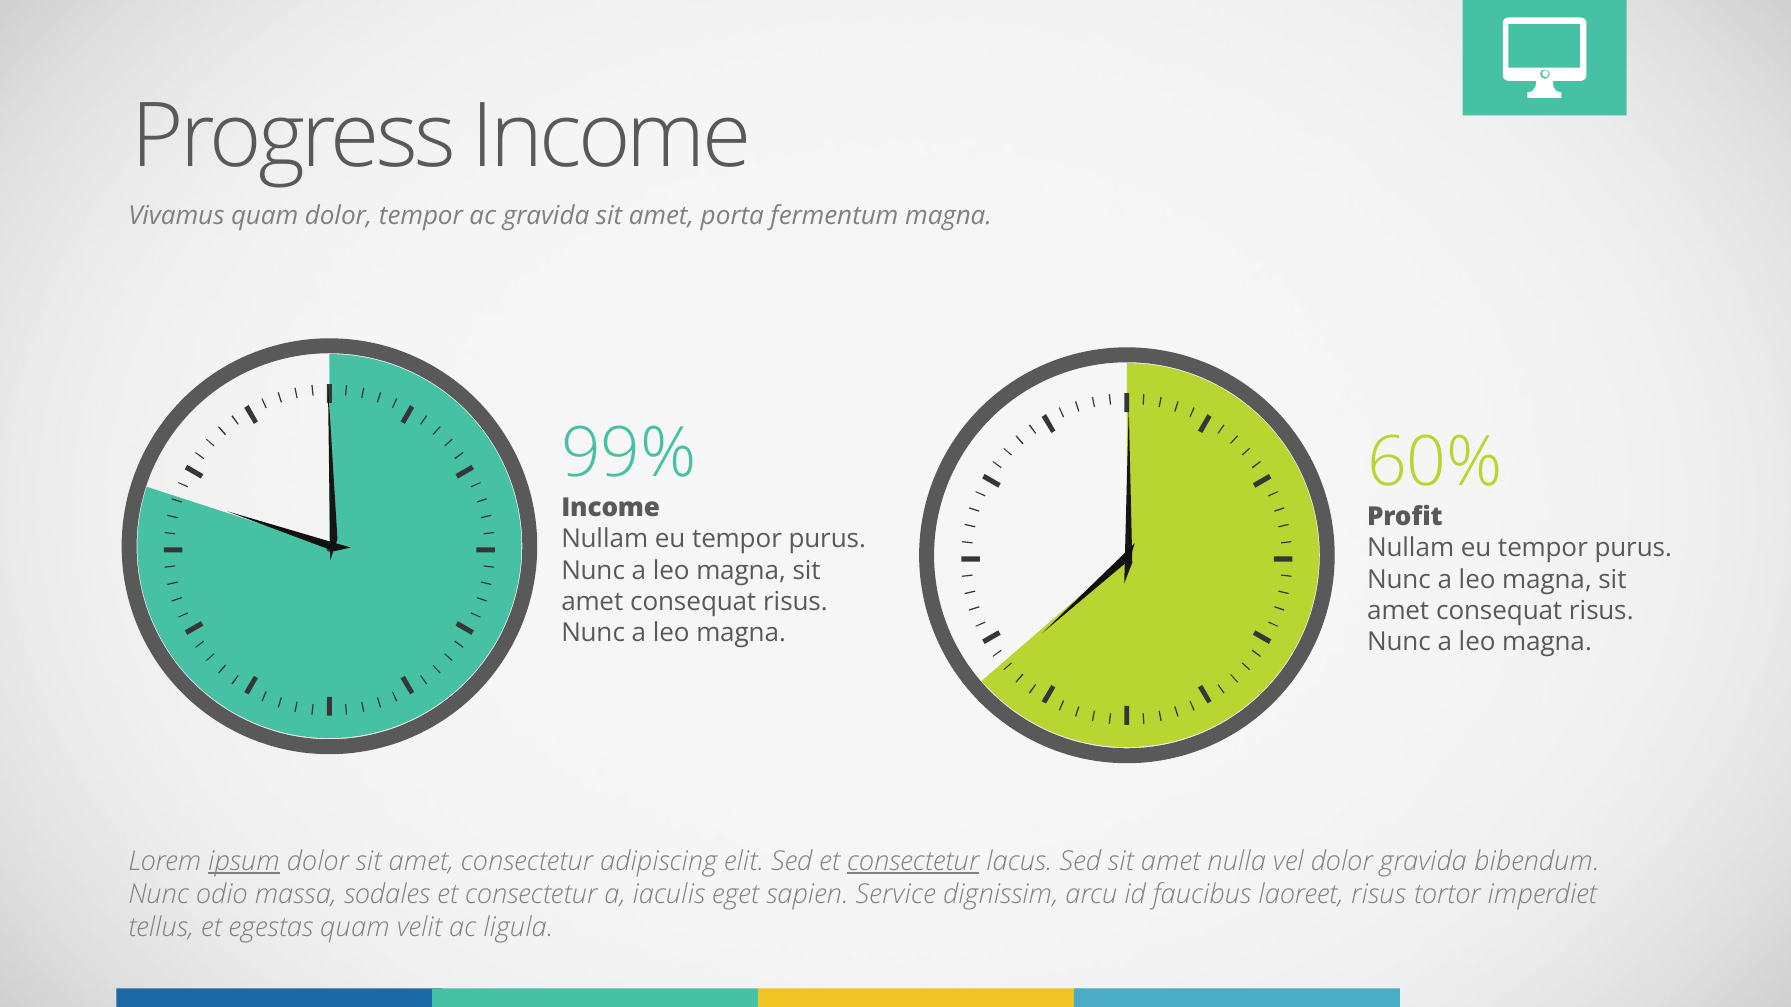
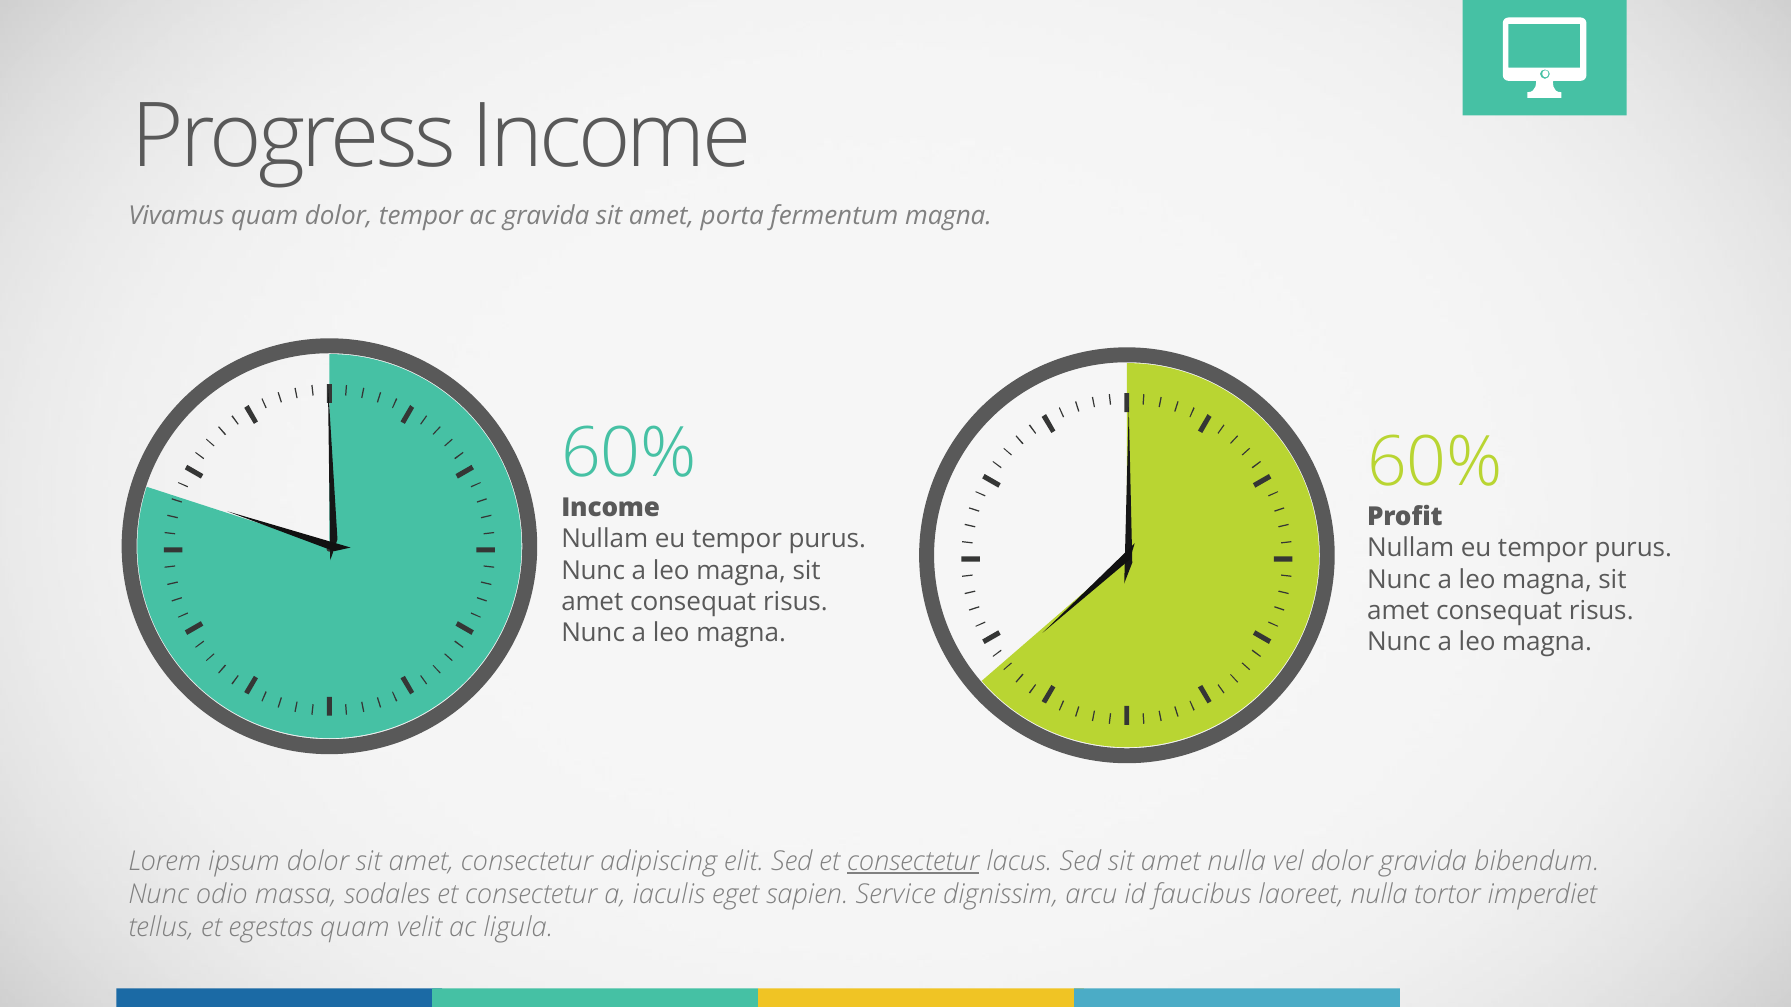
99% at (629, 454): 99% -> 60%
ipsum underline: present -> none
laoreet risus: risus -> nulla
